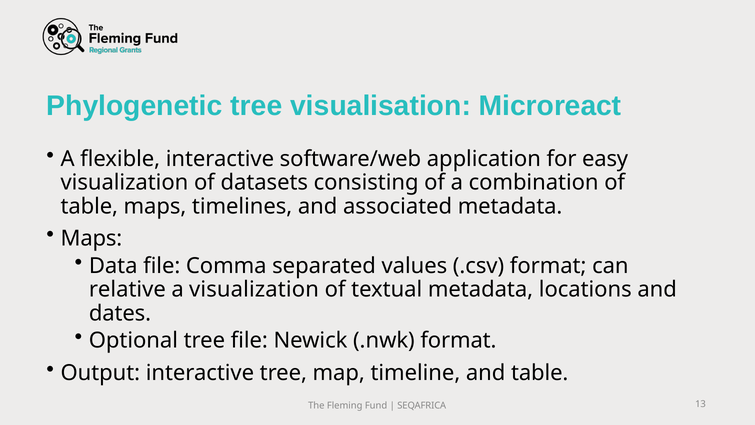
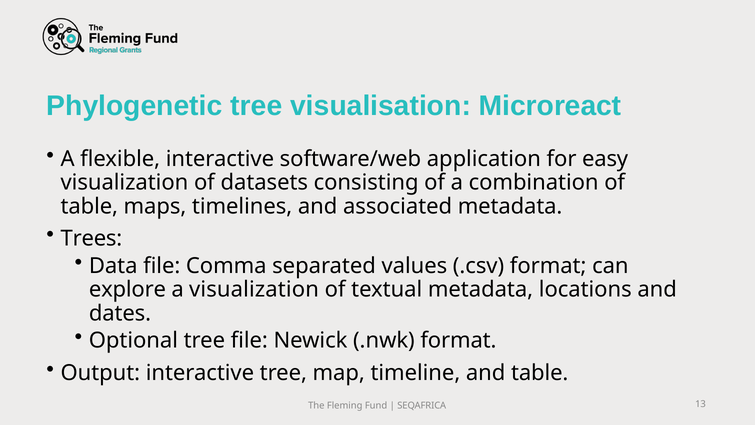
Maps at (91, 238): Maps -> Trees
relative: relative -> explore
